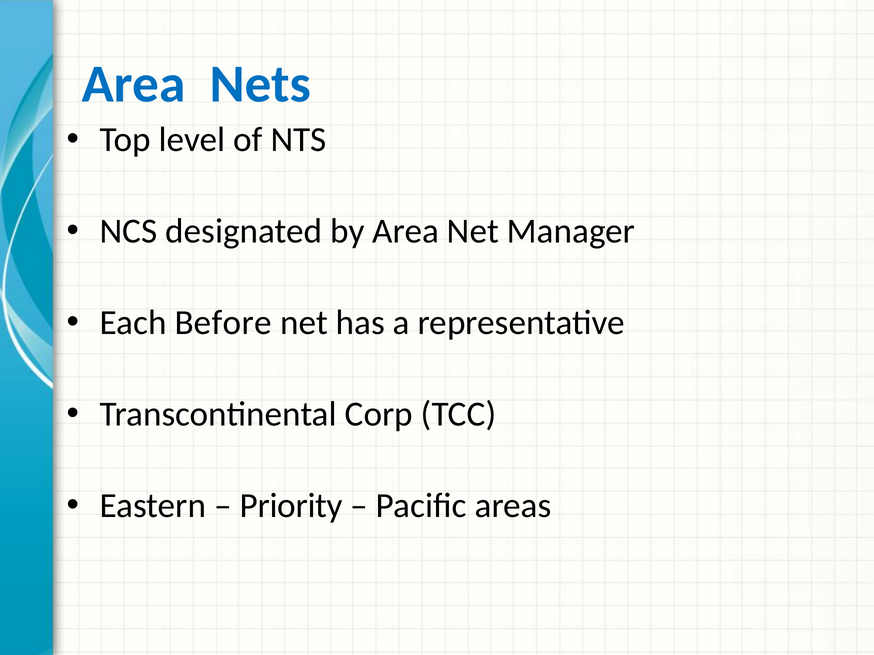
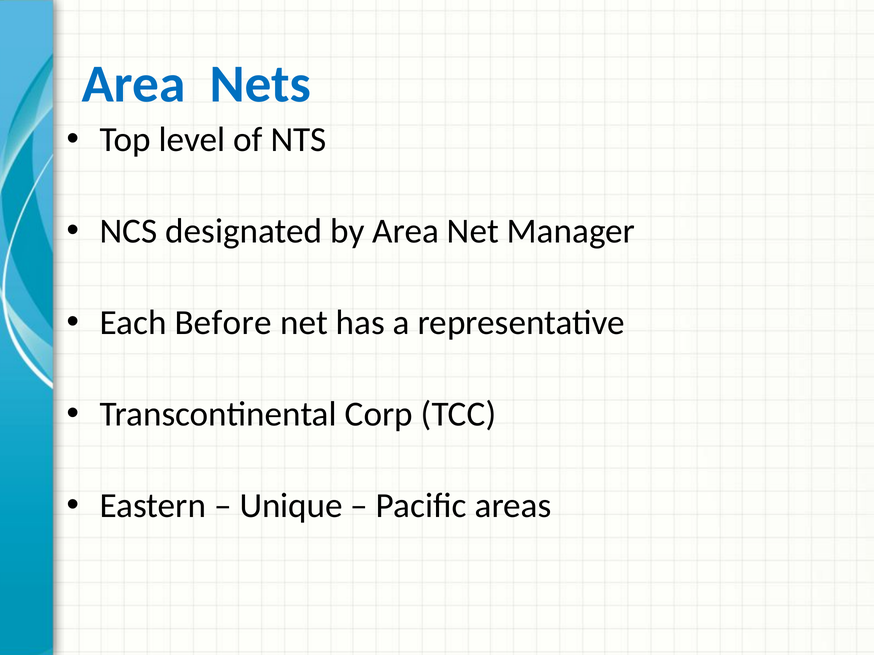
Priority: Priority -> Unique
